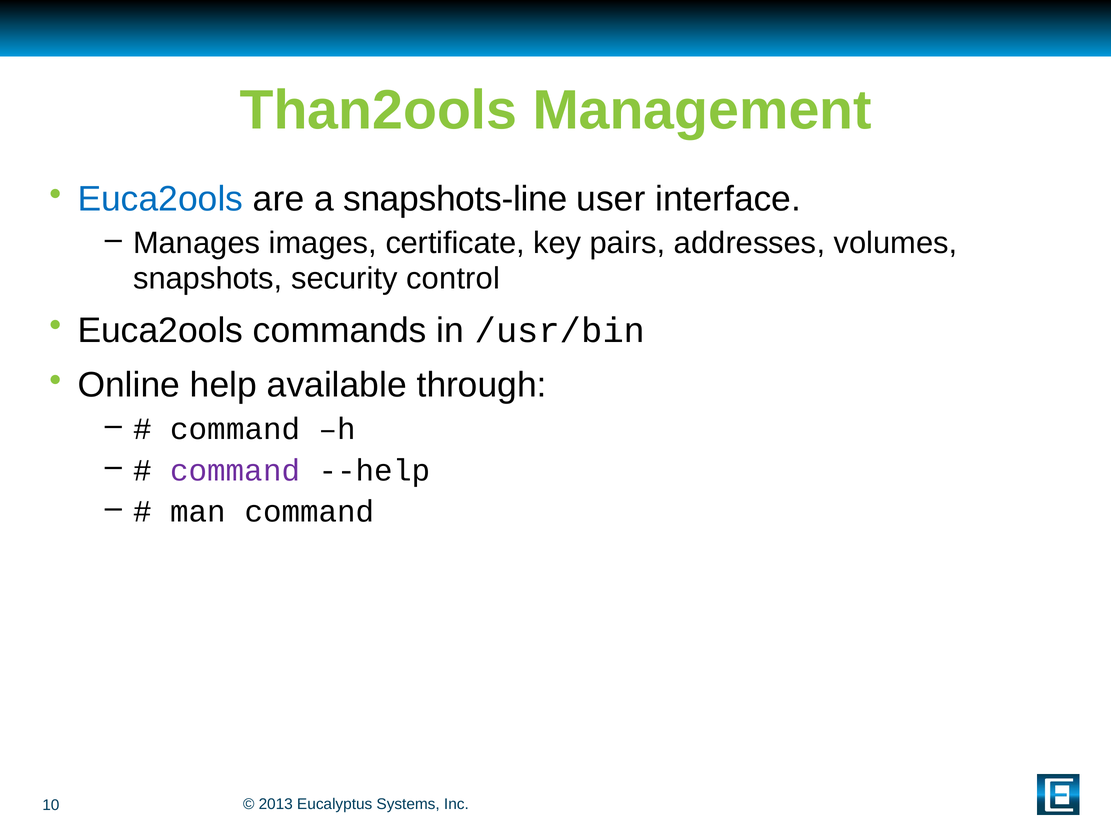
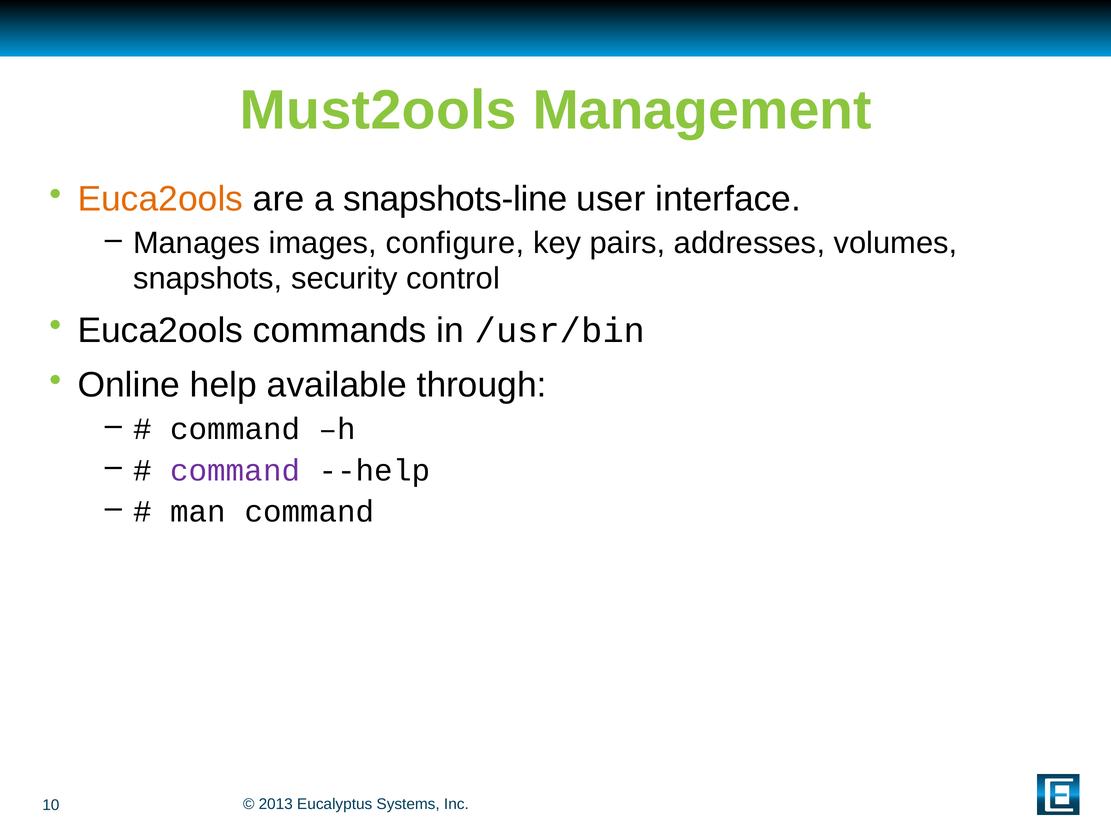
Than2ools: Than2ools -> Must2ools
Euca2ools at (160, 199) colour: blue -> orange
certificate: certificate -> configure
